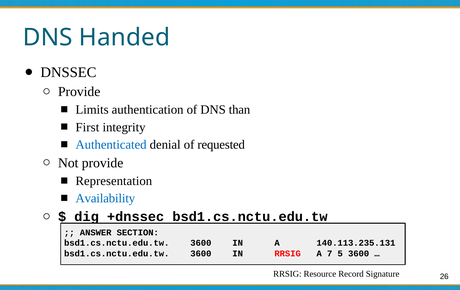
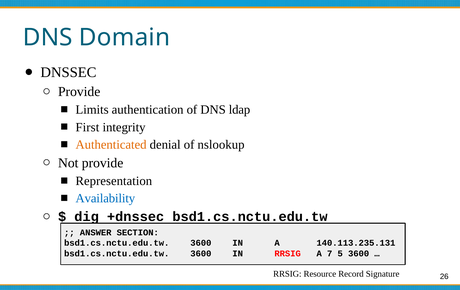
Handed: Handed -> Domain
than: than -> ldap
Authenticated colour: blue -> orange
requested: requested -> nslookup
